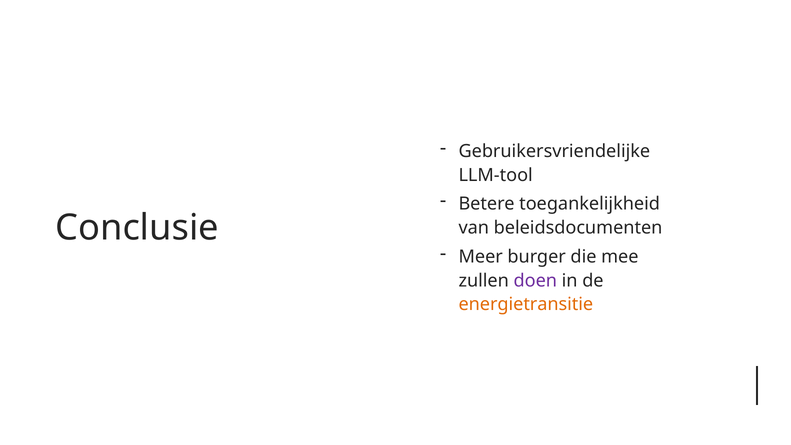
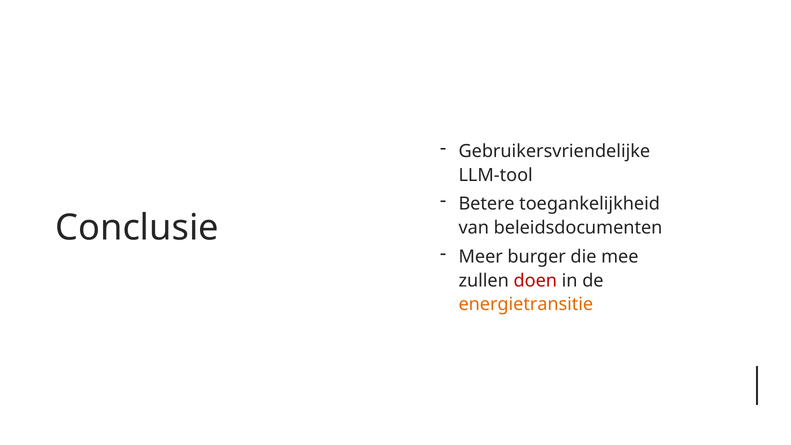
doen colour: purple -> red
